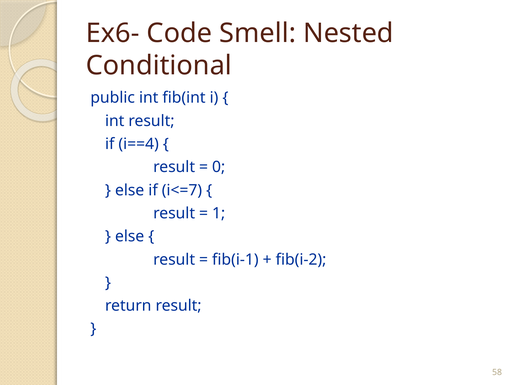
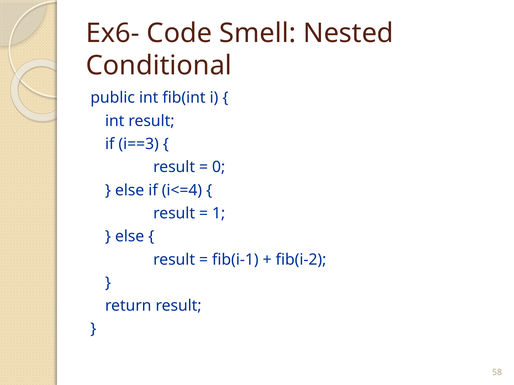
i==4: i==4 -> i==3
i<=7: i<=7 -> i<=4
